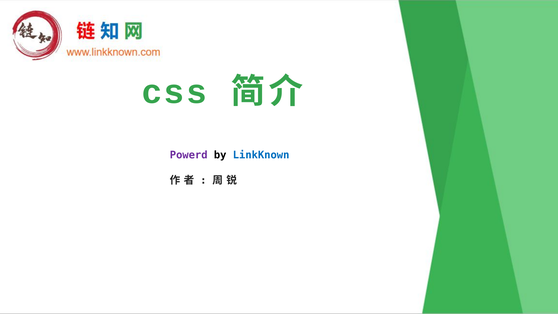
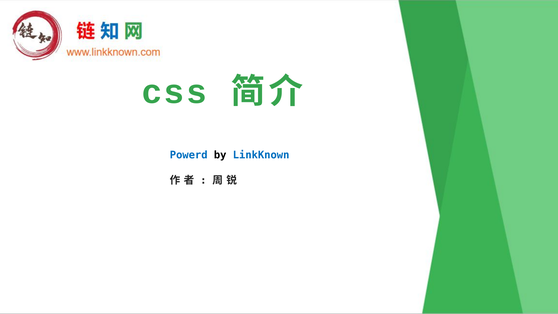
Powerd colour: purple -> blue
